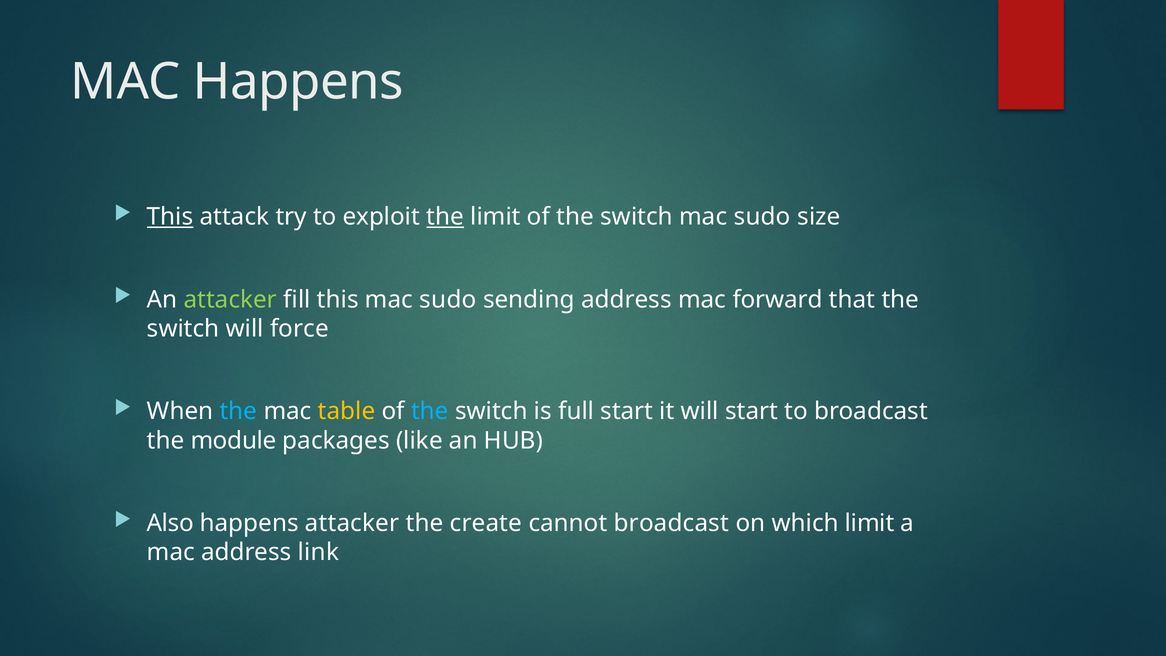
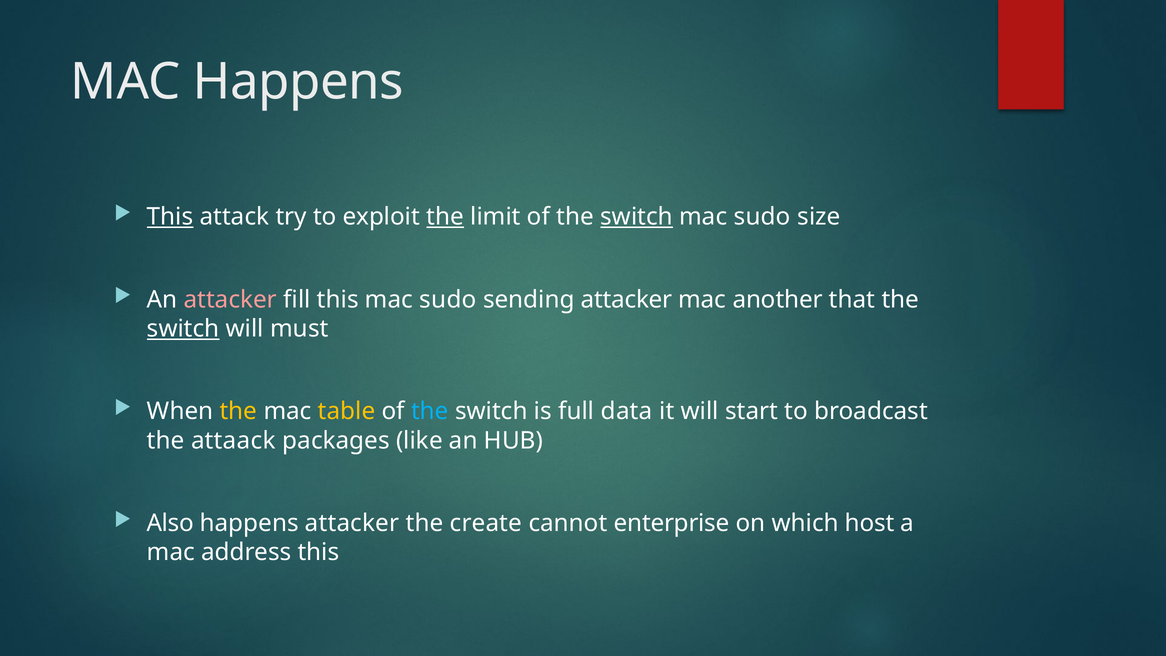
switch at (637, 217) underline: none -> present
attacker at (230, 300) colour: light green -> pink
sending address: address -> attacker
forward: forward -> another
switch at (183, 329) underline: none -> present
force: force -> must
the at (238, 411) colour: light blue -> yellow
full start: start -> data
module: module -> attaack
cannot broadcast: broadcast -> enterprise
which limit: limit -> host
address link: link -> this
